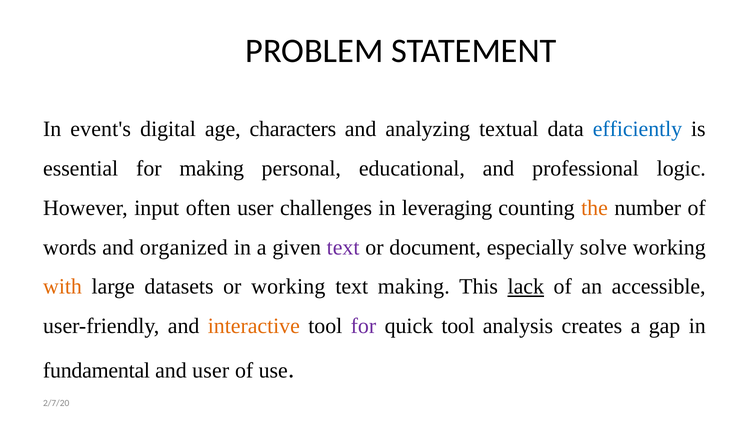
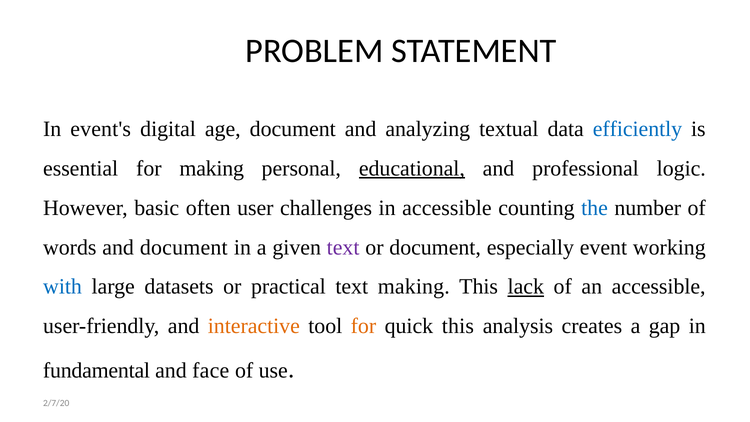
age characters: characters -> document
educational underline: none -> present
input: input -> basic
in leveraging: leveraging -> accessible
the colour: orange -> blue
and organized: organized -> document
solve: solve -> event
with colour: orange -> blue
or working: working -> practical
for at (363, 326) colour: purple -> orange
quick tool: tool -> this
and user: user -> face
